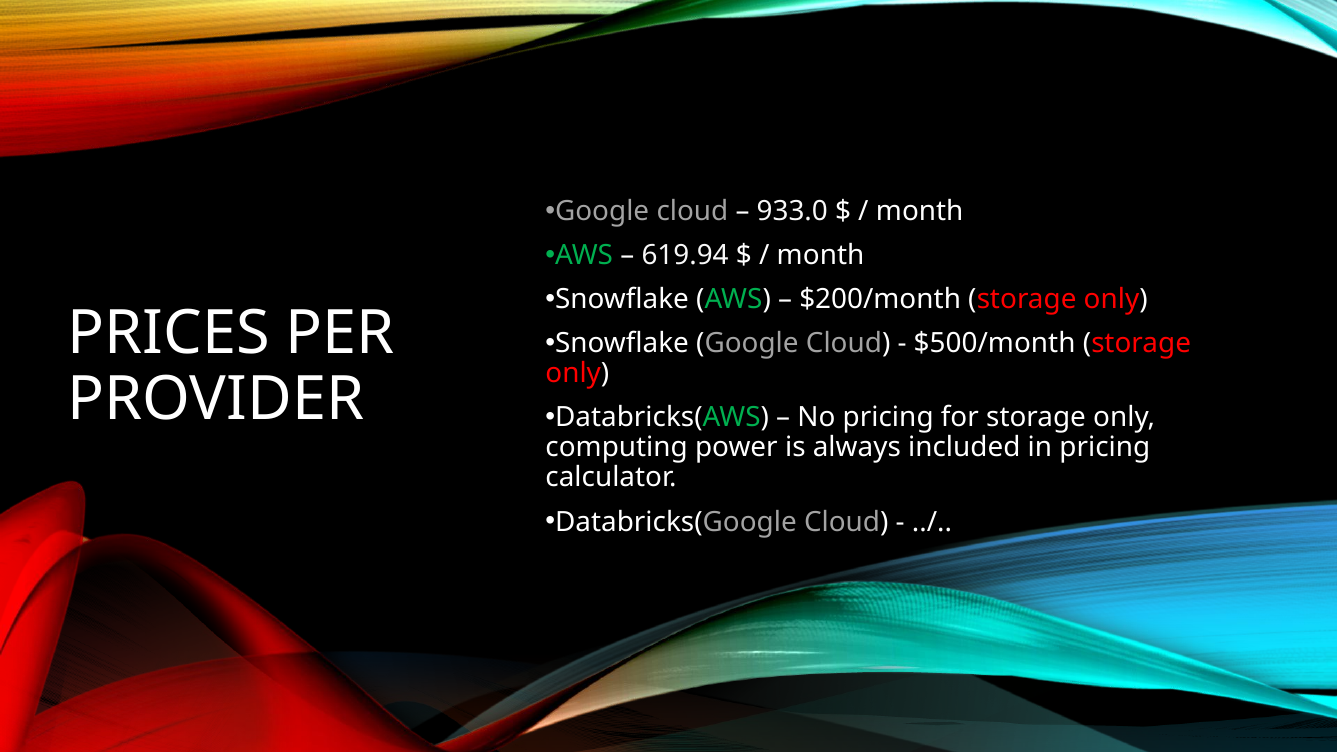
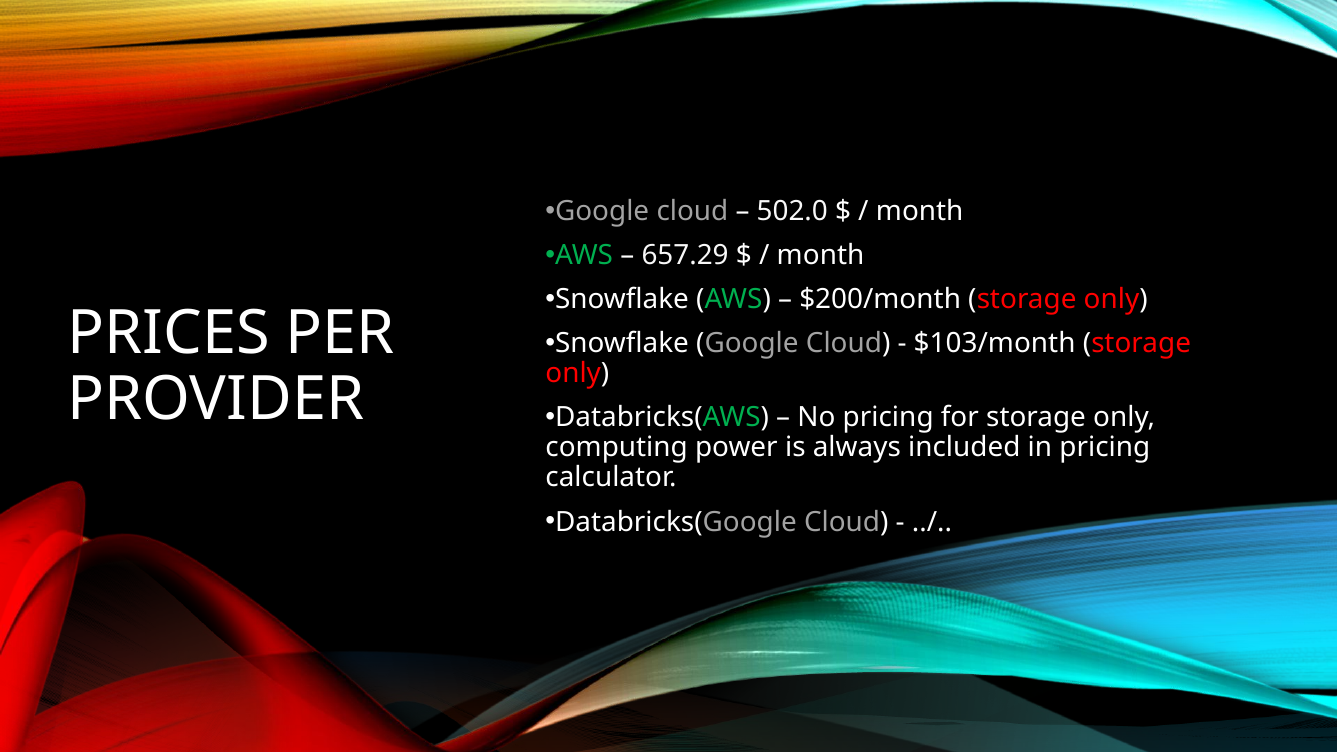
933.0: 933.0 -> 502.0
619.94: 619.94 -> 657.29
$500/month: $500/month -> $103/month
